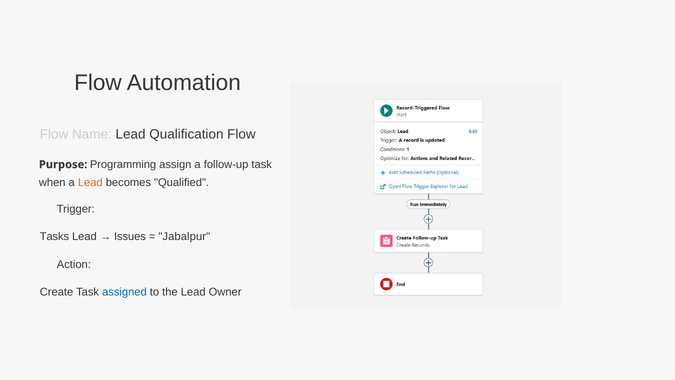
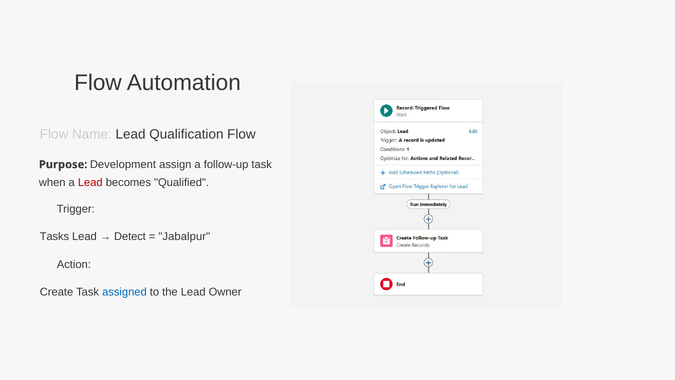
Programming: Programming -> Development
Lead at (90, 183) colour: orange -> red
Issues: Issues -> Detect
